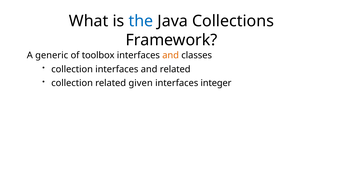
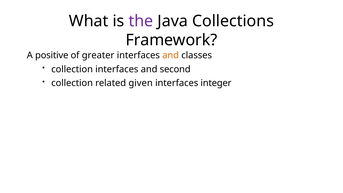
the colour: blue -> purple
generic: generic -> positive
toolbox: toolbox -> greater
and related: related -> second
